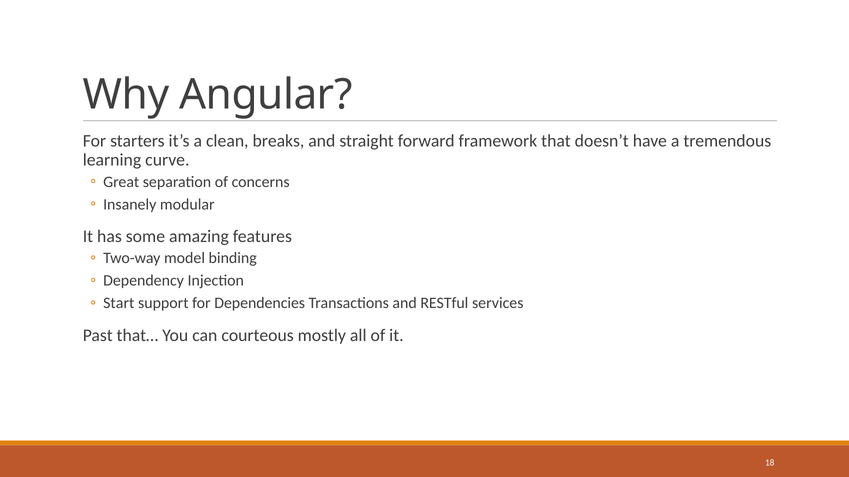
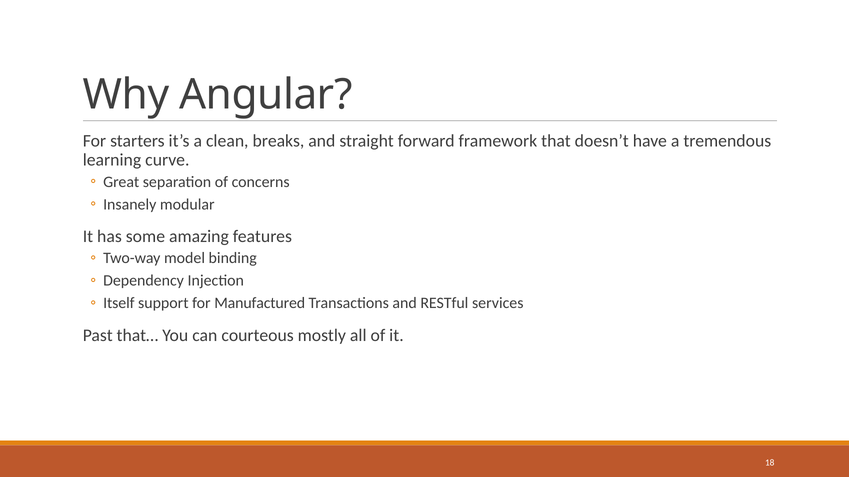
Start: Start -> Itself
Dependencies: Dependencies -> Manufactured
